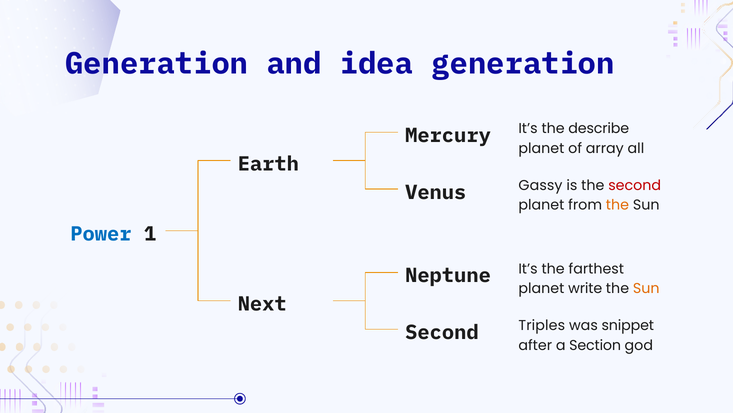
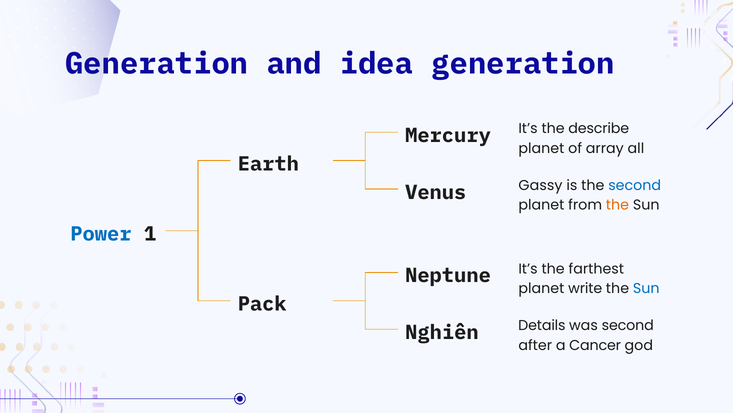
second at (635, 185) colour: red -> blue
Sun at (646, 288) colour: orange -> blue
Next: Next -> Pack
Second at (442, 332): Second -> Nghiên
Triples: Triples -> Details
was snippet: snippet -> second
Section: Section -> Cancer
